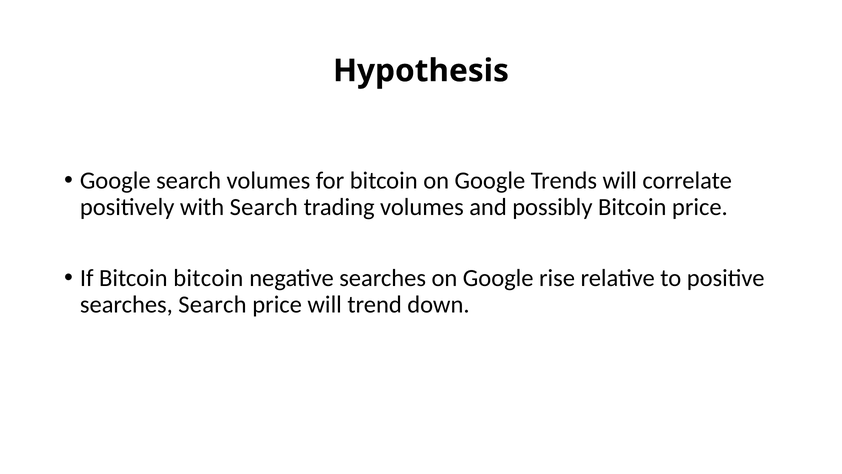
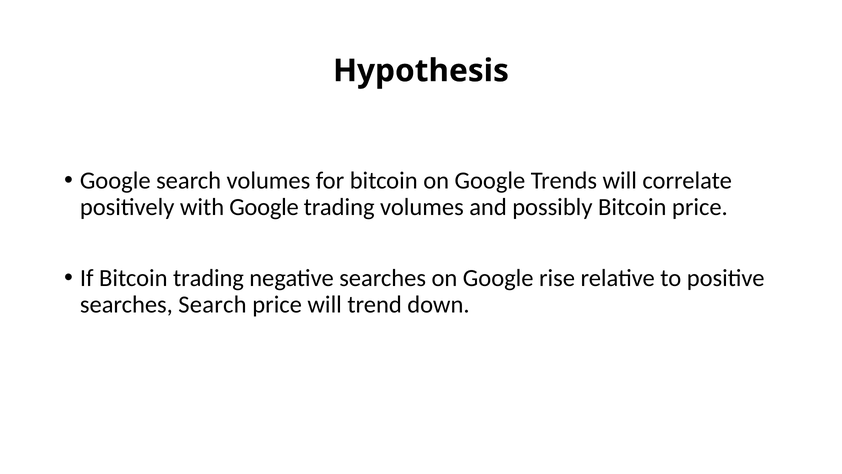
with Search: Search -> Google
Bitcoin bitcoin: bitcoin -> trading
